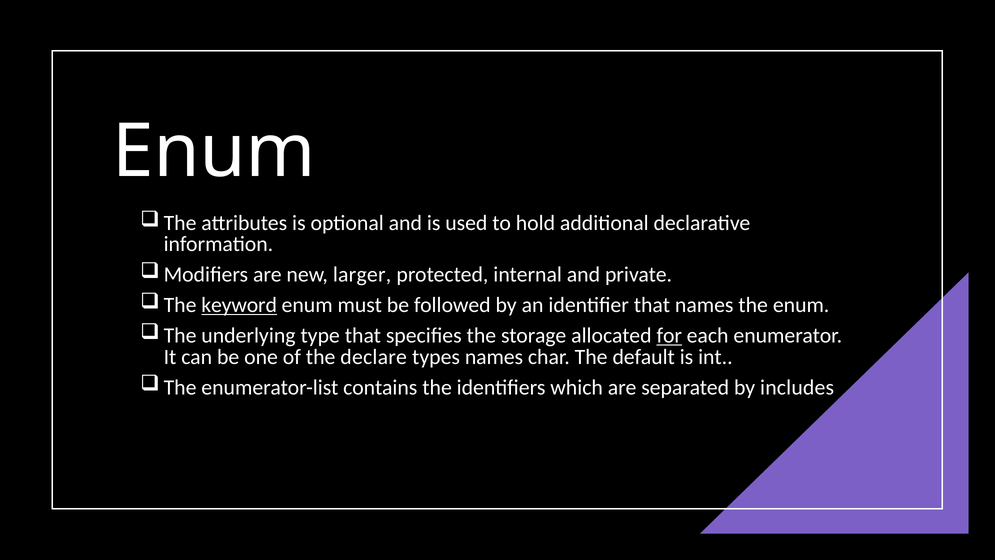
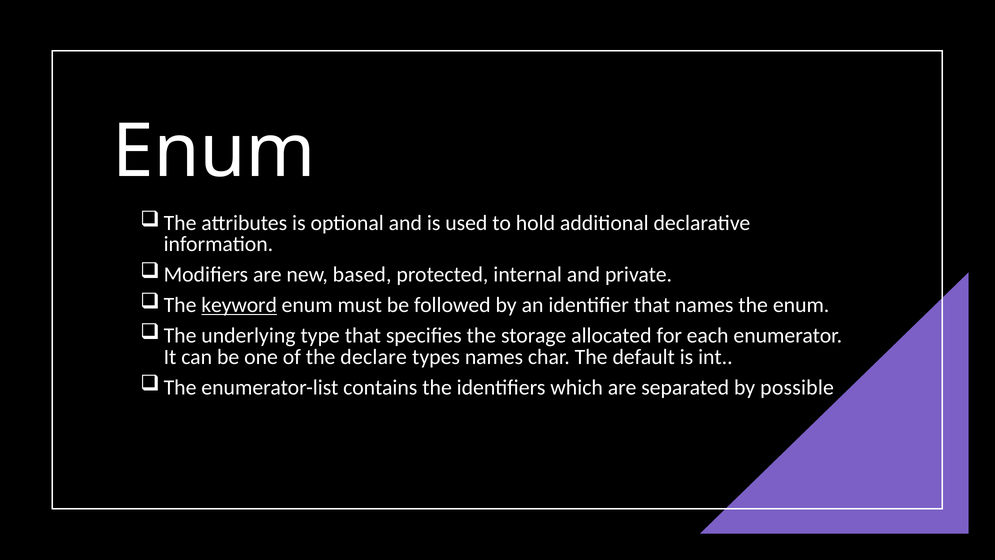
larger: larger -> based
for underline: present -> none
includes: includes -> possible
